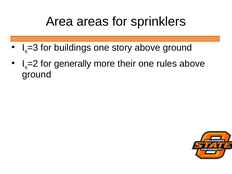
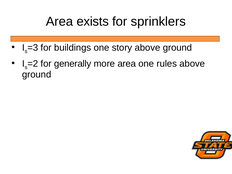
areas: areas -> exists
more their: their -> area
